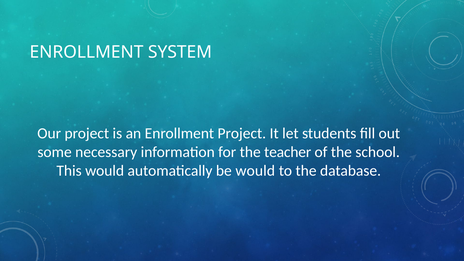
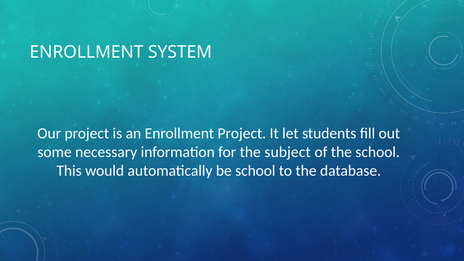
teacher: teacher -> subject
be would: would -> school
